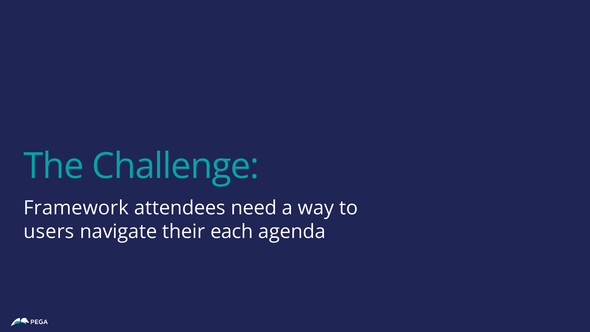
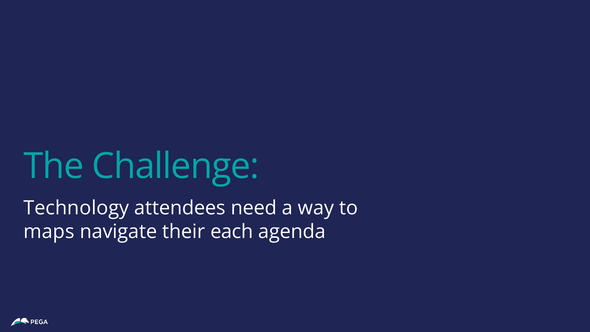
Framework: Framework -> Technology
users: users -> maps
